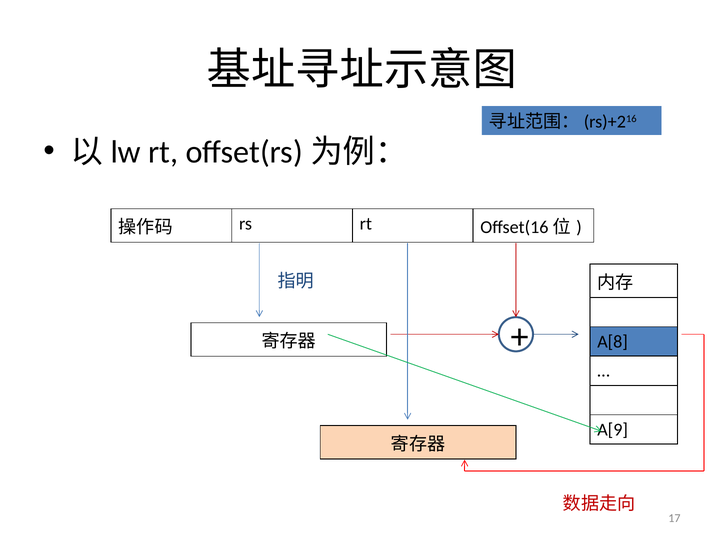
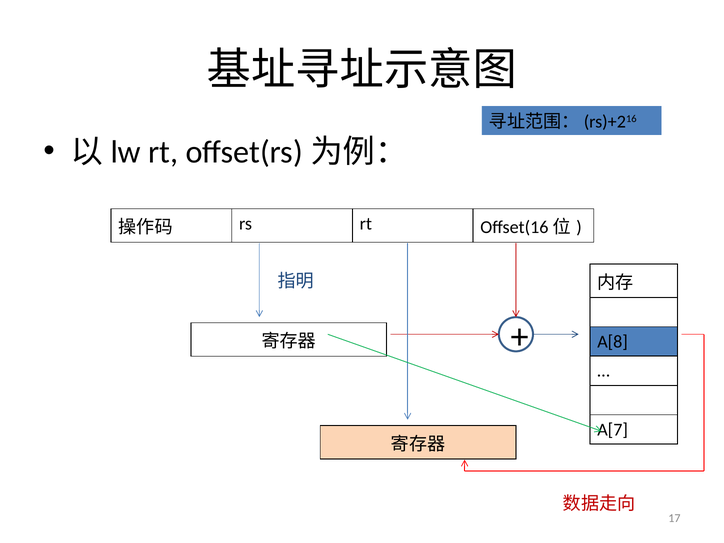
A[9: A[9 -> A[7
